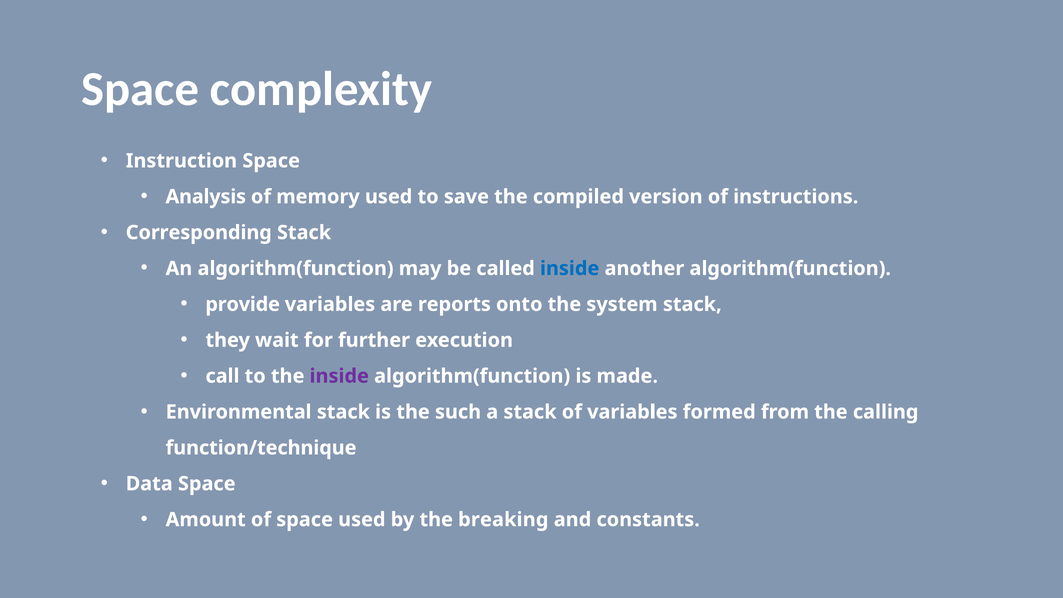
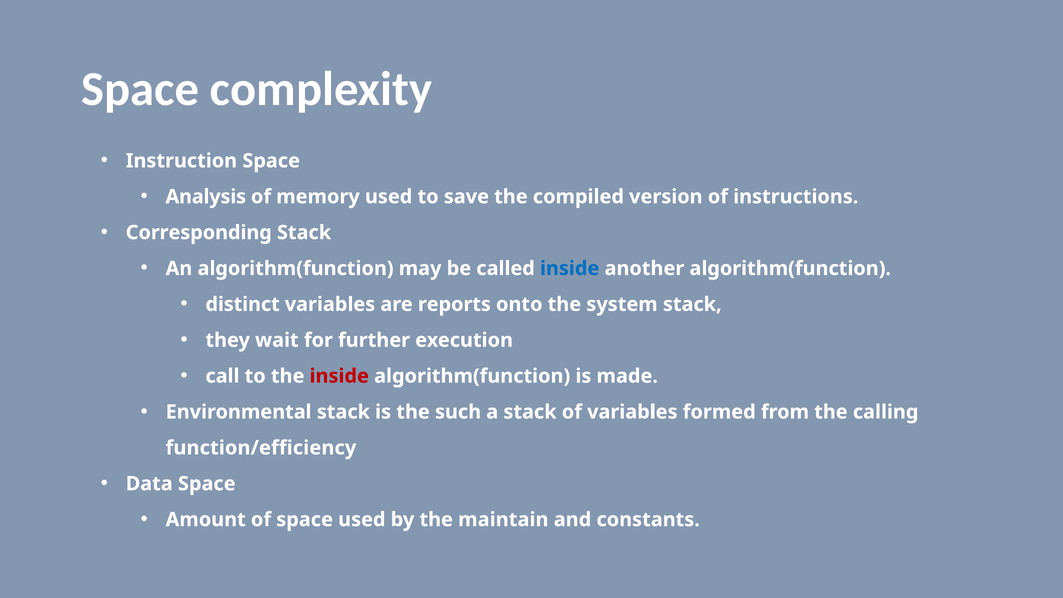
provide: provide -> distinct
inside at (339, 376) colour: purple -> red
function/technique: function/technique -> function/efficiency
breaking: breaking -> maintain
